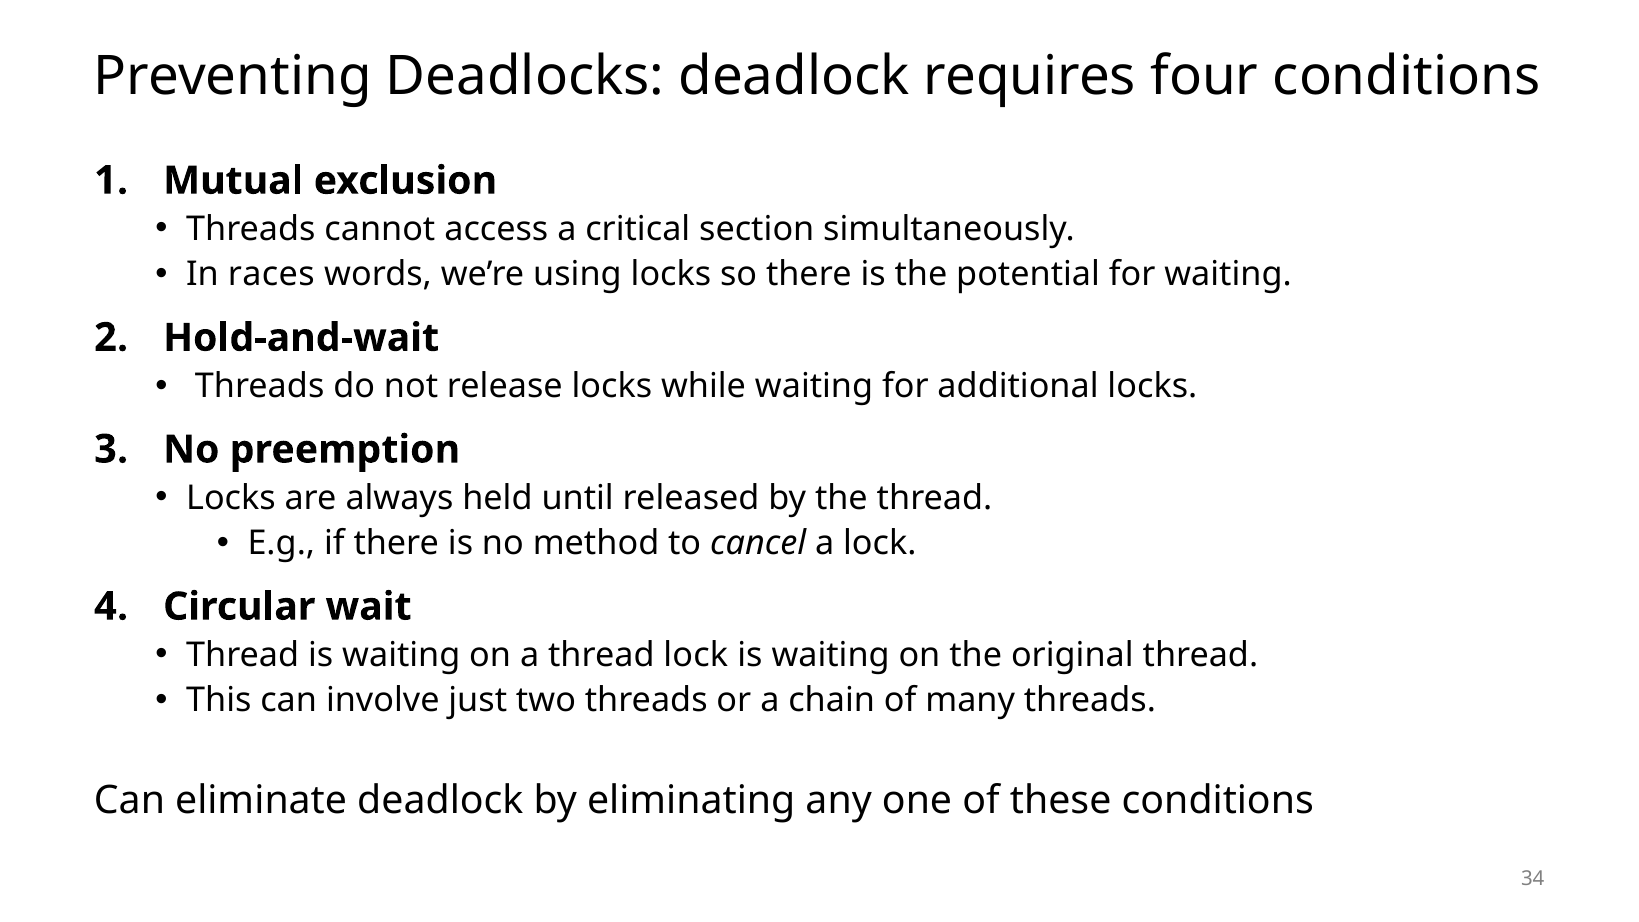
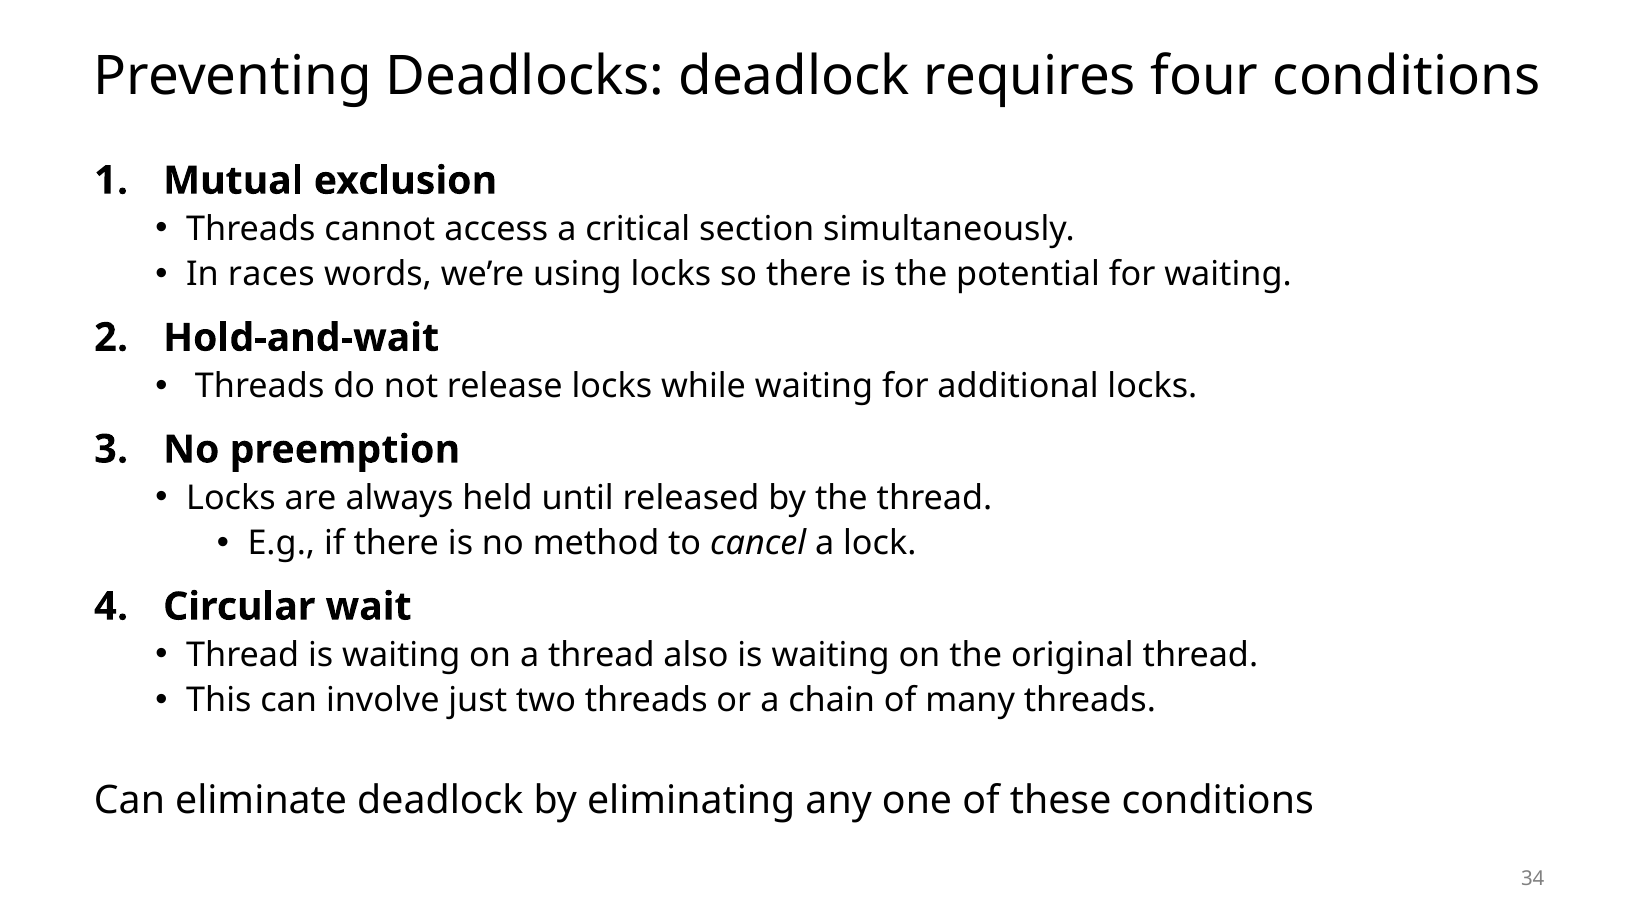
thread lock: lock -> also
